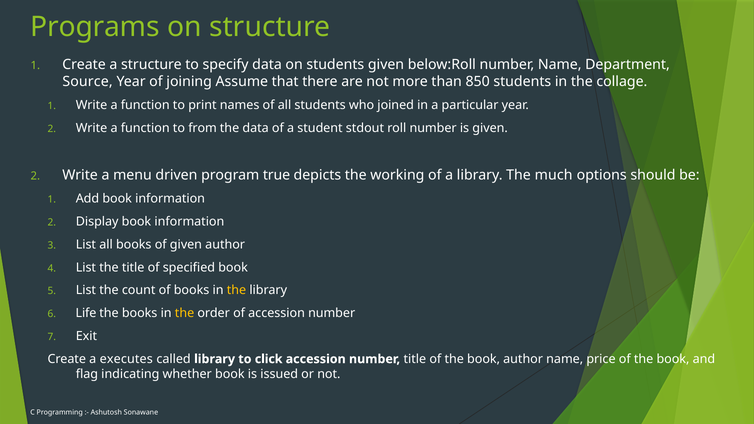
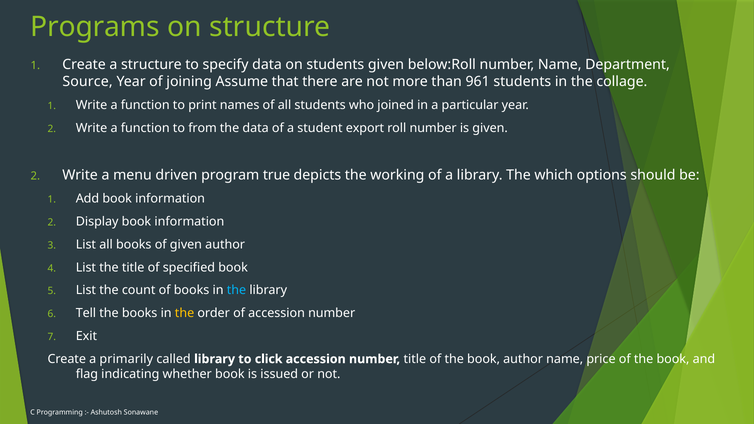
850: 850 -> 961
stdout: stdout -> export
much: much -> which
the at (236, 290) colour: yellow -> light blue
Life: Life -> Tell
executes: executes -> primarily
